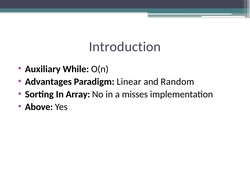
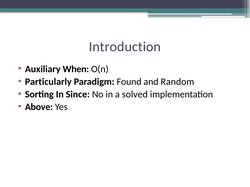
While: While -> When
Advantages: Advantages -> Particularly
Linear: Linear -> Found
Array: Array -> Since
misses: misses -> solved
